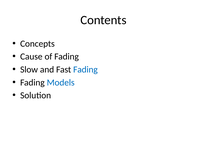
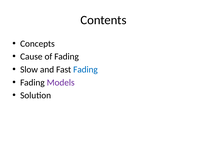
Models colour: blue -> purple
